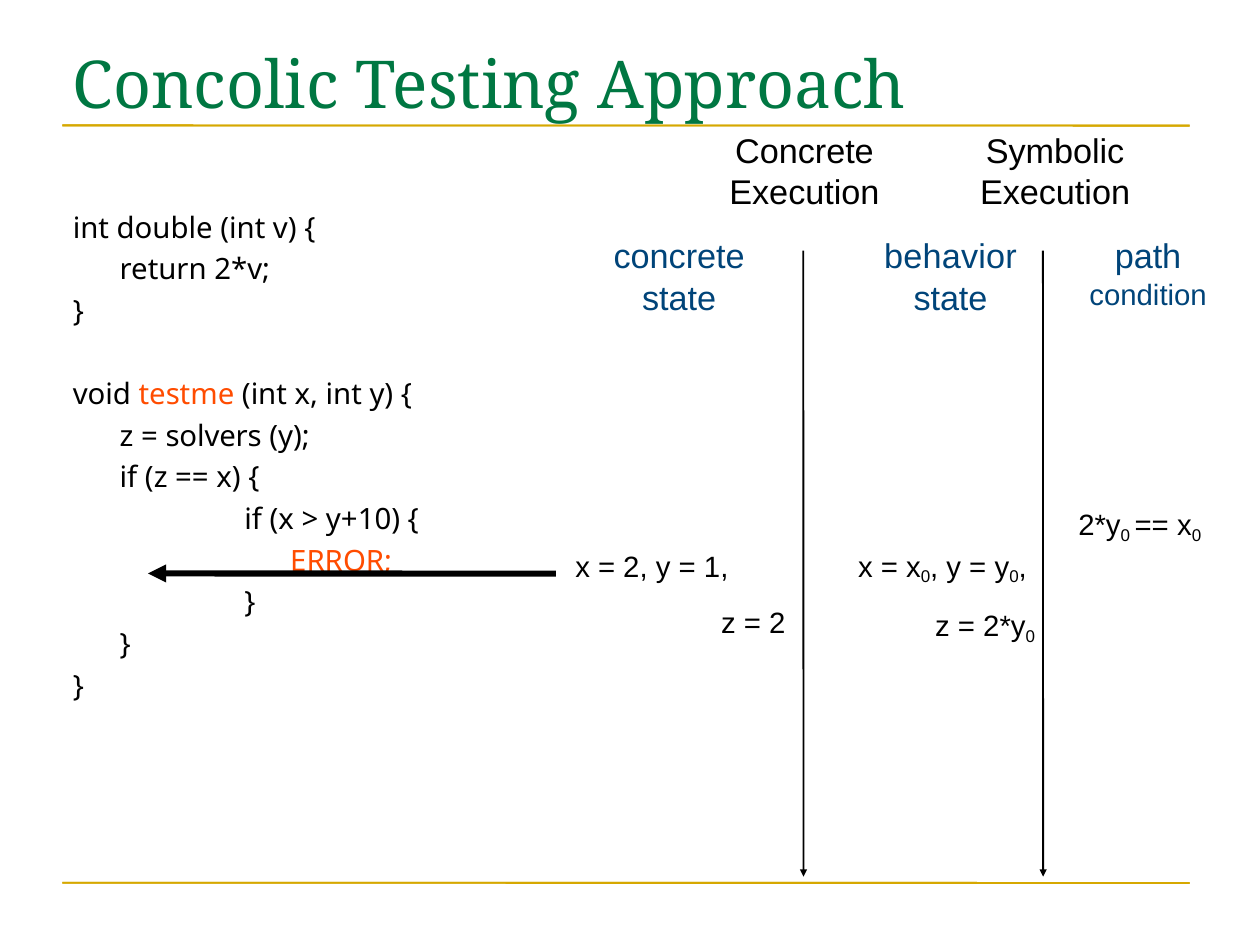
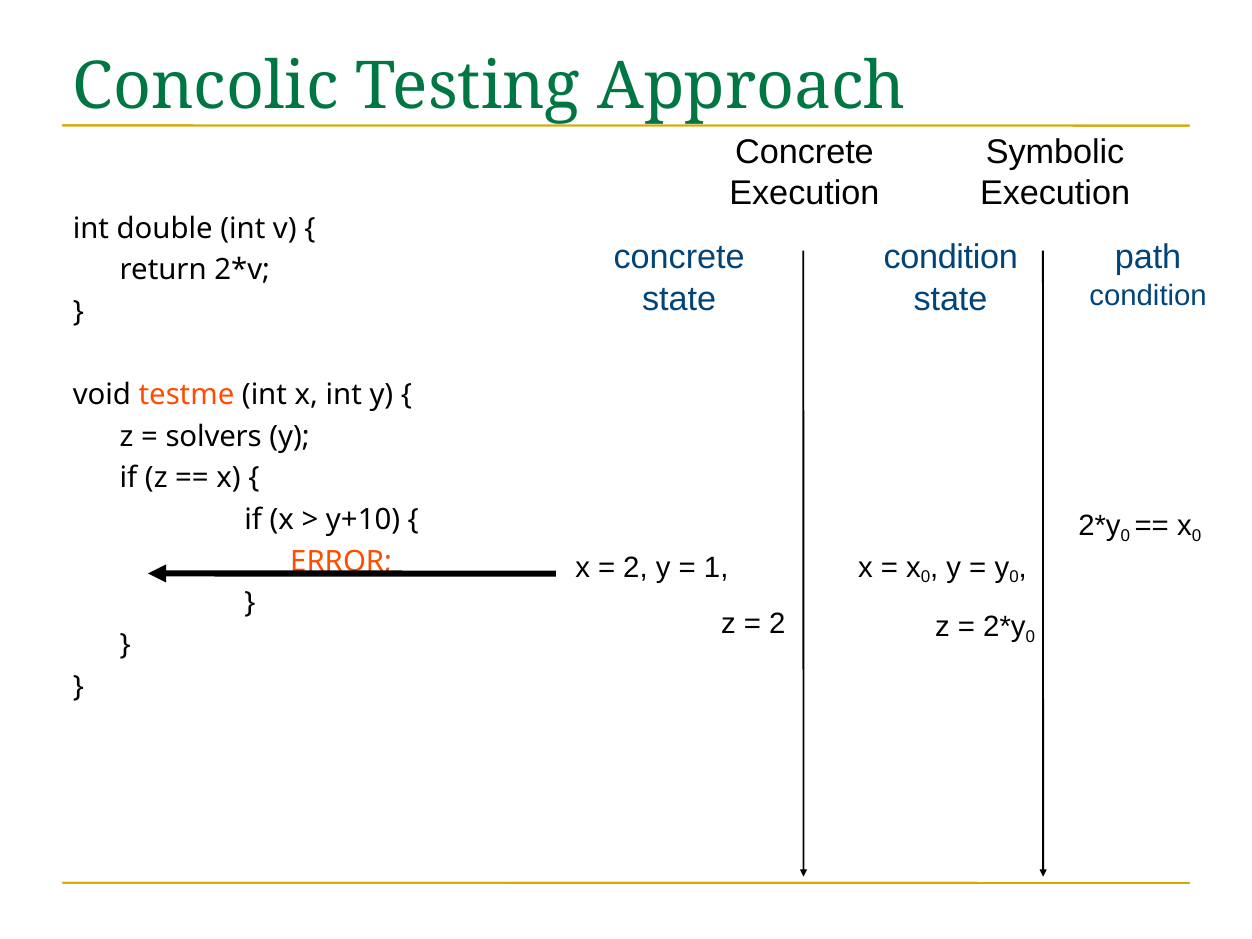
behavior at (950, 258): behavior -> condition
